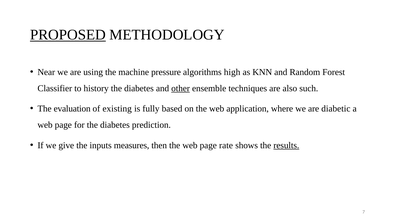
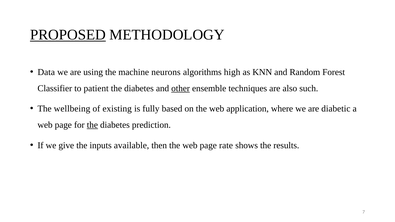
Near: Near -> Data
pressure: pressure -> neurons
history: history -> patient
evaluation: evaluation -> wellbeing
the at (92, 125) underline: none -> present
measures: measures -> available
results underline: present -> none
